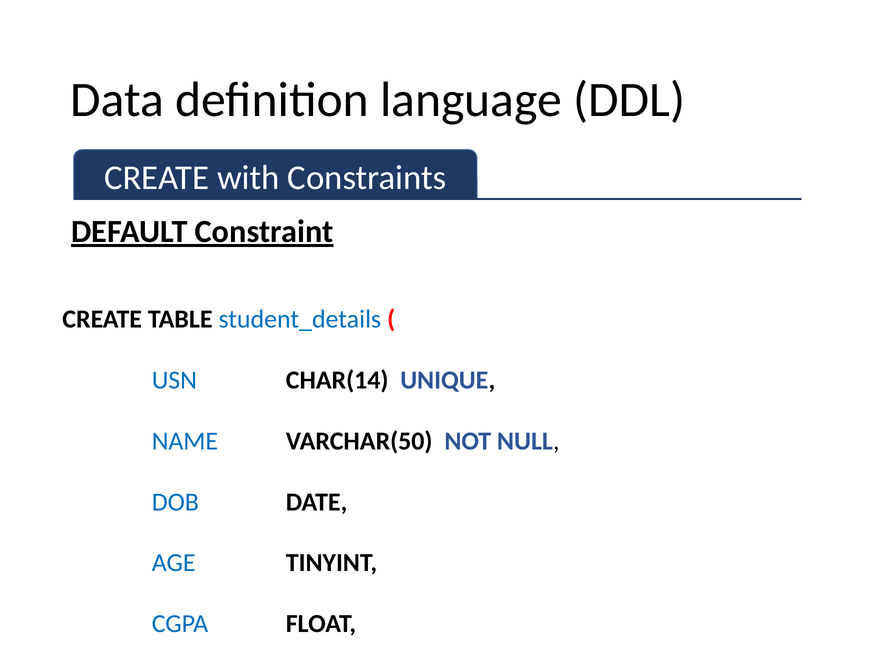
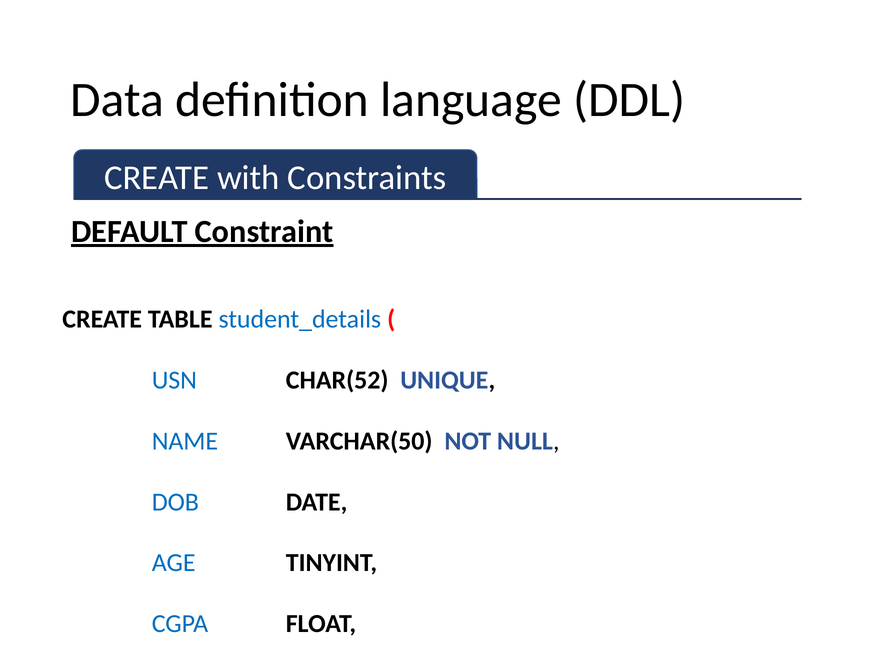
CHAR(14: CHAR(14 -> CHAR(52
